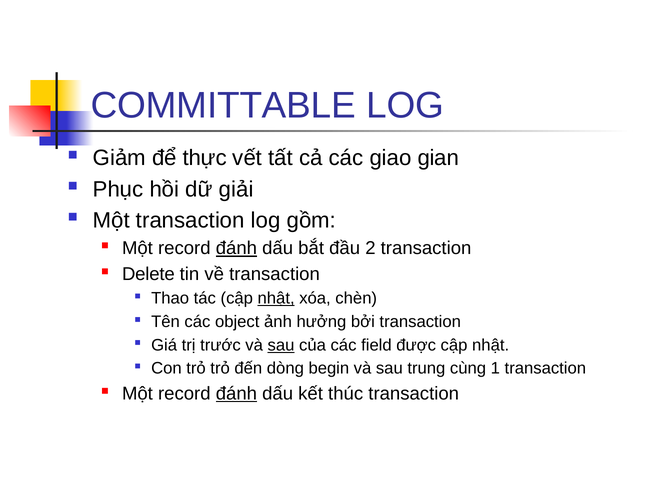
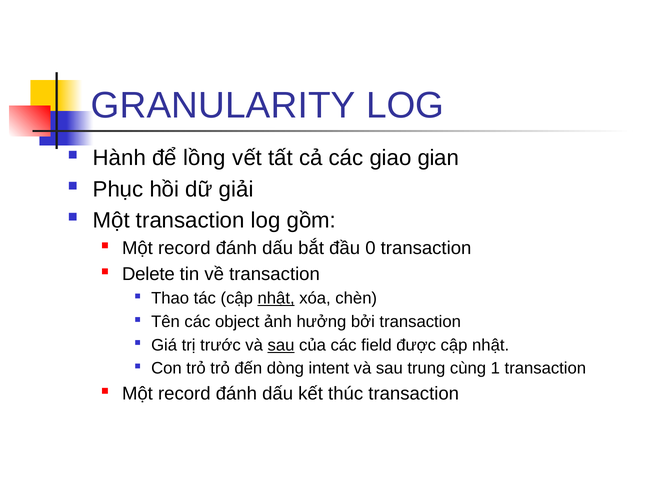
COMMITTABLE: COMMITTABLE -> GRANULARITY
Giảm: Giảm -> Hành
thực: thực -> lồng
đánh at (236, 248) underline: present -> none
2: 2 -> 0
begin: begin -> intent
đánh at (236, 394) underline: present -> none
